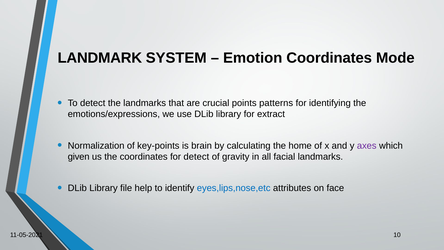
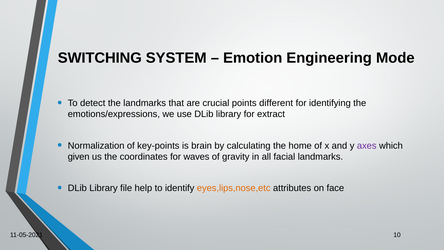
LANDMARK: LANDMARK -> SWITCHING
Emotion Coordinates: Coordinates -> Engineering
patterns: patterns -> different
for detect: detect -> waves
eyes,lips,nose,etc colour: blue -> orange
